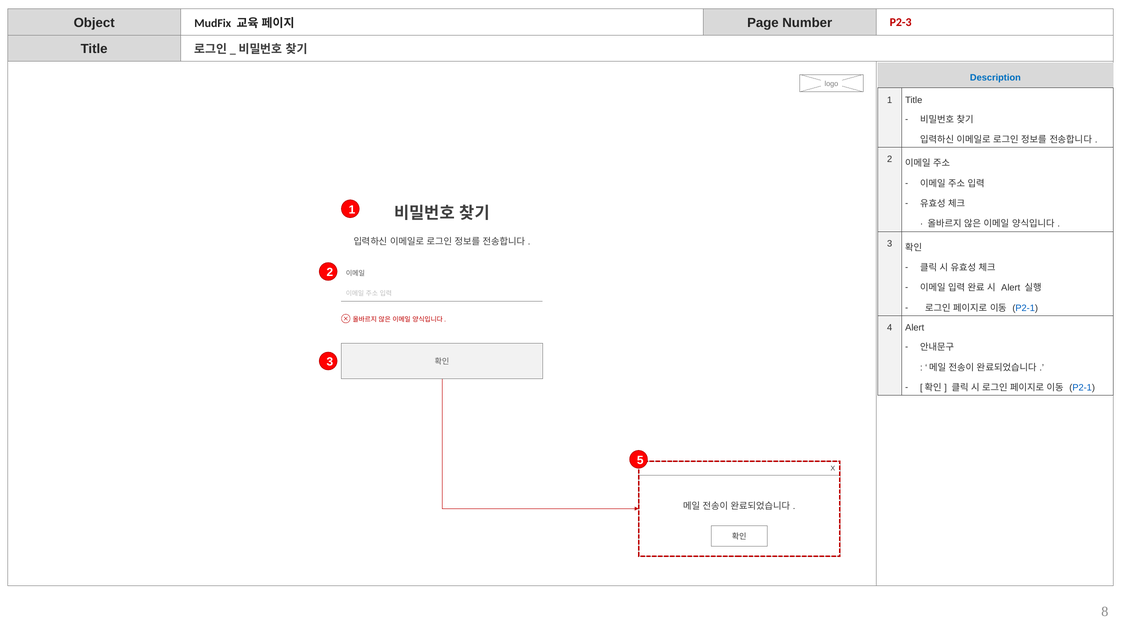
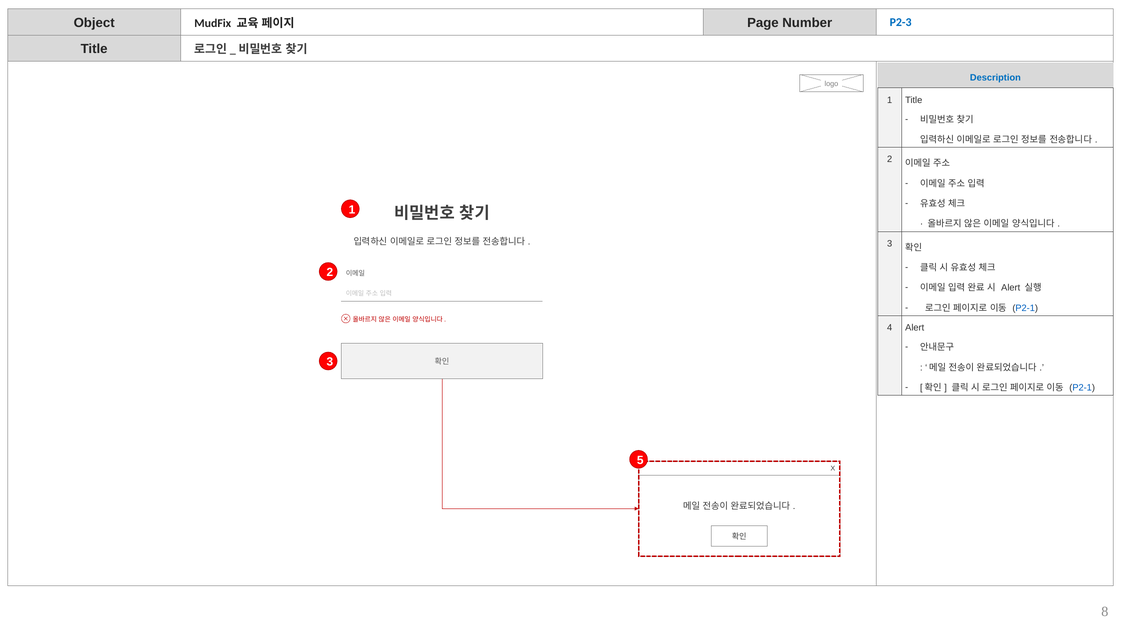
P2-3 colour: red -> blue
